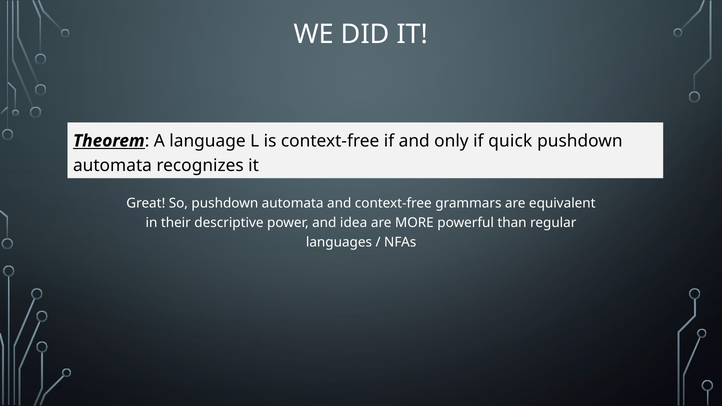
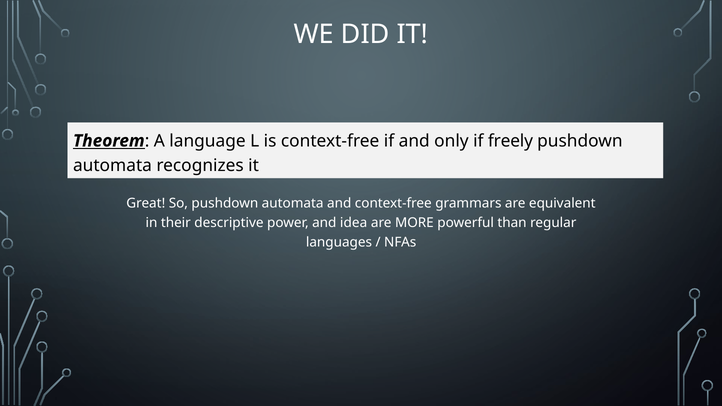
quick: quick -> freely
